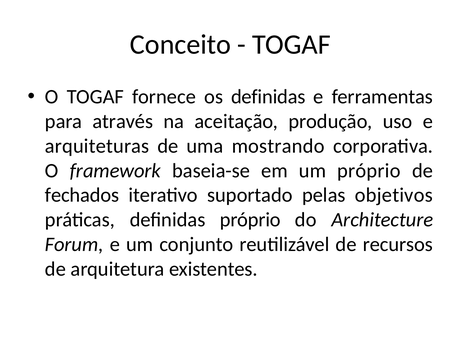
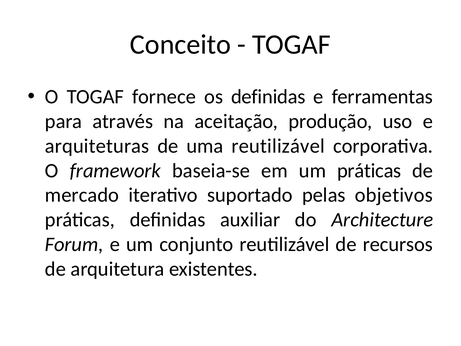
uma mostrando: mostrando -> reutilizável
um próprio: próprio -> práticas
fechados: fechados -> mercado
definidas próprio: próprio -> auxiliar
